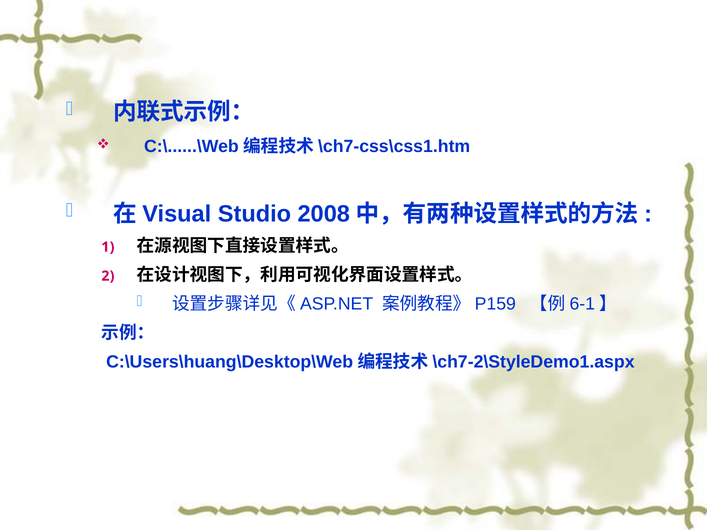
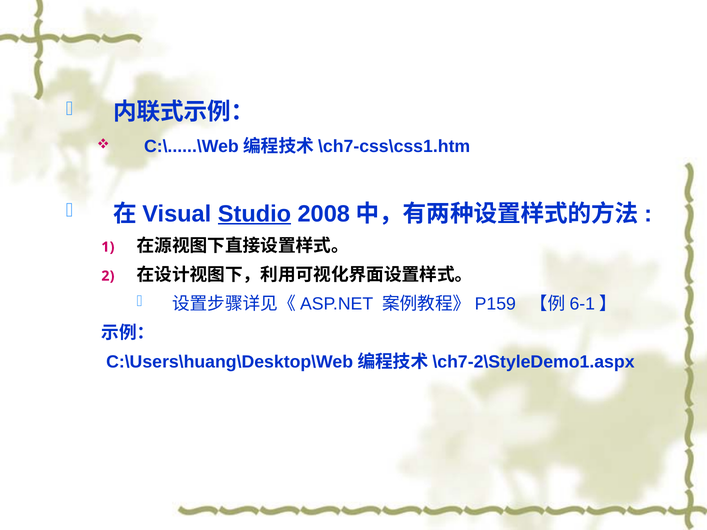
Studio underline: none -> present
